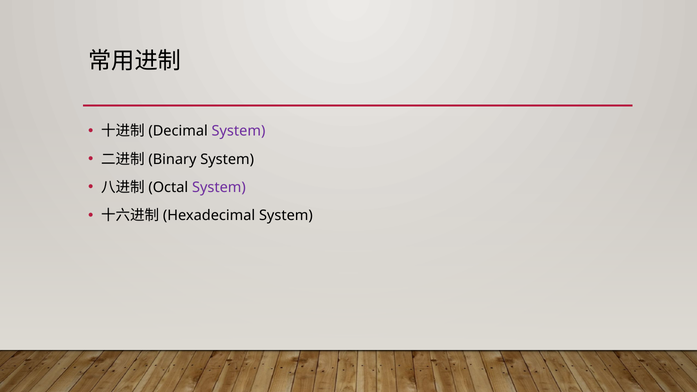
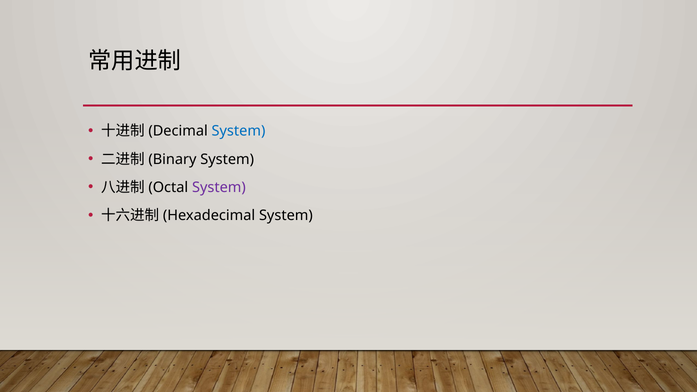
System at (238, 131) colour: purple -> blue
